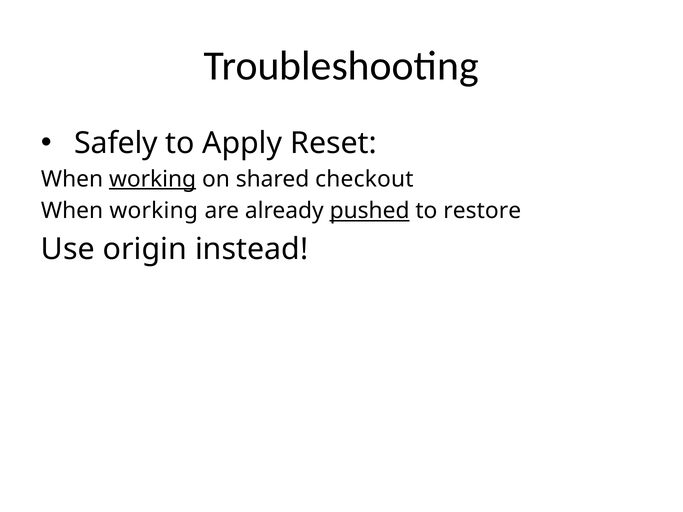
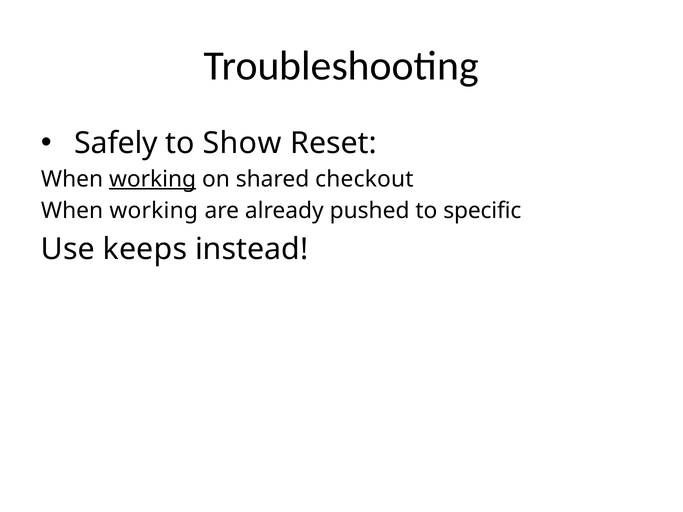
Apply: Apply -> Show
pushed underline: present -> none
restore: restore -> specific
origin: origin -> keeps
